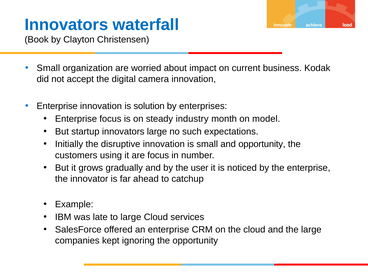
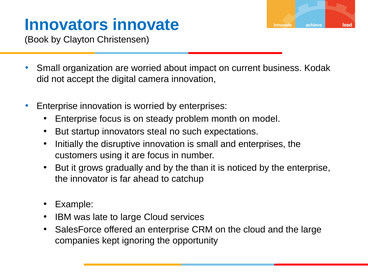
waterfall: waterfall -> innovate
is solution: solution -> worried
industry: industry -> problem
innovators large: large -> steal
and opportunity: opportunity -> enterprises
user: user -> than
